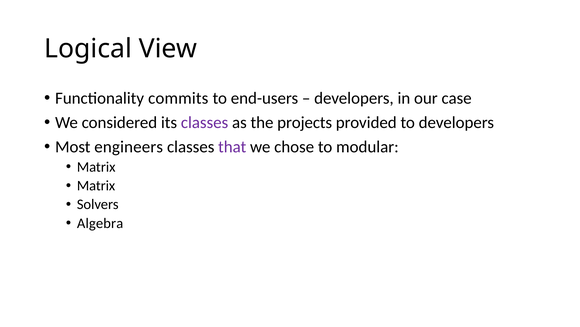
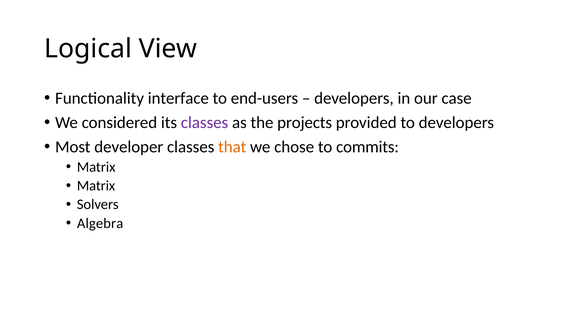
commits: commits -> interface
engineers: engineers -> developer
that colour: purple -> orange
modular: modular -> commits
